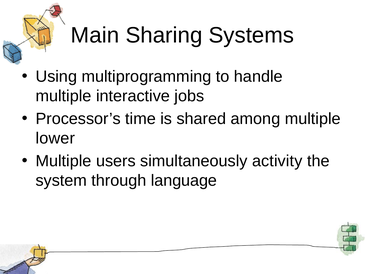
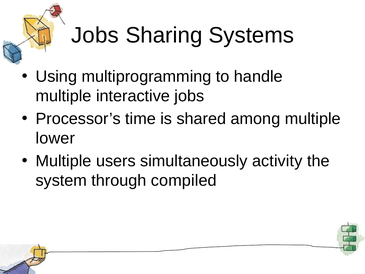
Main at (95, 35): Main -> Jobs
language: language -> compiled
